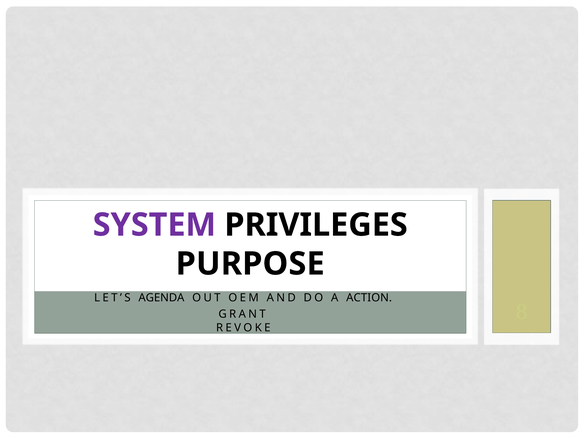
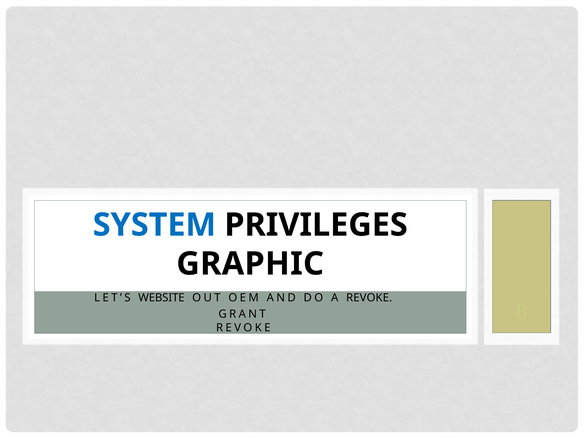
SYSTEM colour: purple -> blue
PURPOSE: PURPOSE -> GRAPHIC
AGENDA: AGENDA -> WEBSITE
A ACTION: ACTION -> REVOKE
